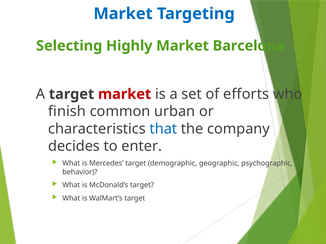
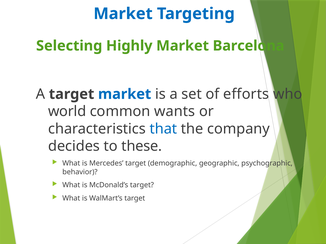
market at (125, 94) colour: red -> blue
finish: finish -> world
urban: urban -> wants
enter: enter -> these
